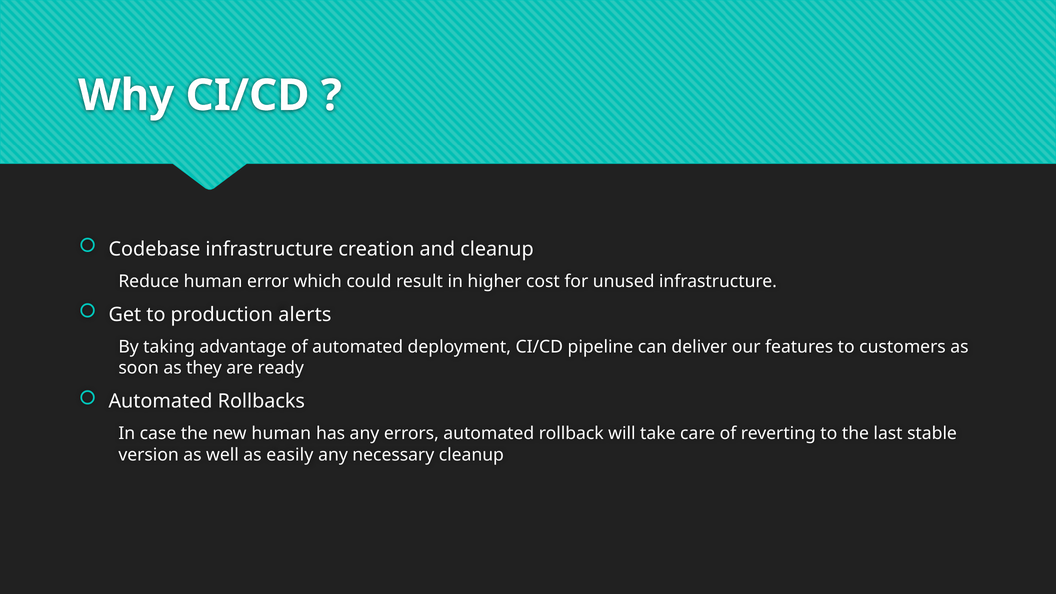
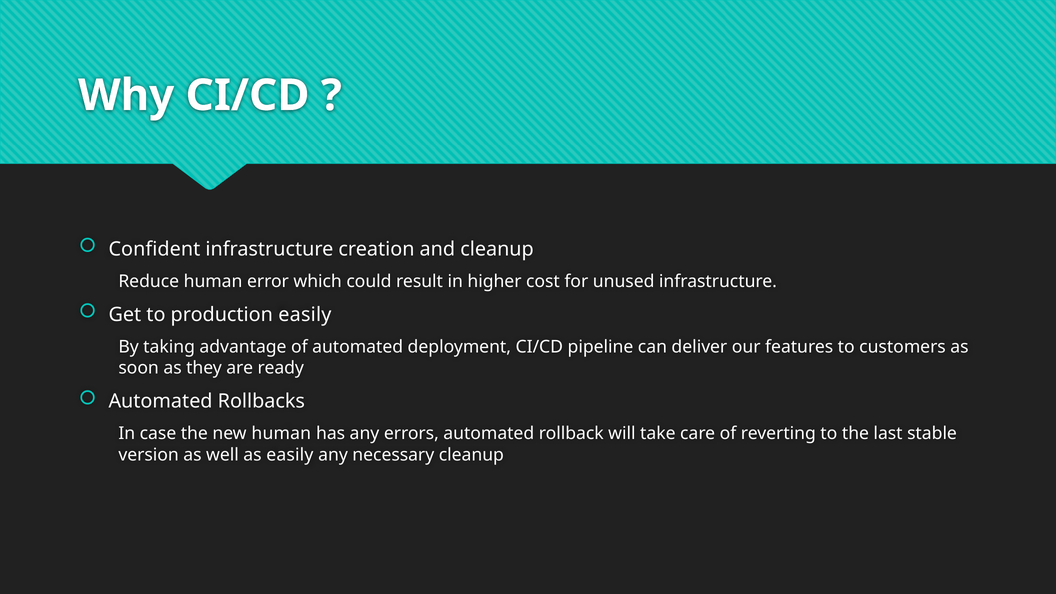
Codebase: Codebase -> Confident
production alerts: alerts -> easily
